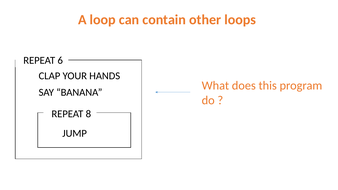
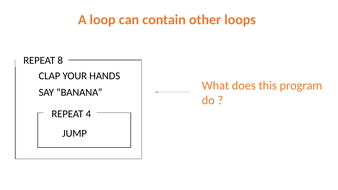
6: 6 -> 8
8: 8 -> 4
